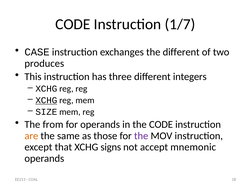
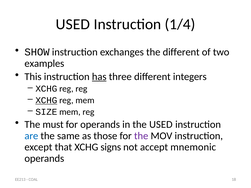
CODE at (73, 24): CODE -> USED
1/7: 1/7 -> 1/4
CASE: CASE -> SHOW
produces: produces -> examples
has underline: none -> present
from: from -> must
the CODE: CODE -> USED
are colour: orange -> blue
